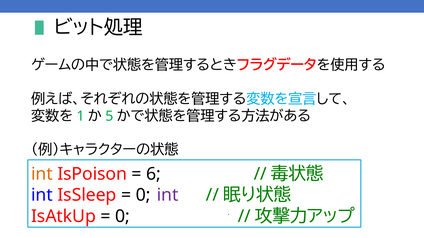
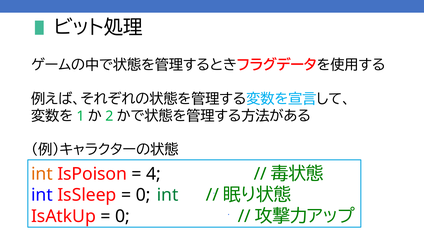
5: 5 -> 2
6: 6 -> 4
int at (168, 195) colour: purple -> green
